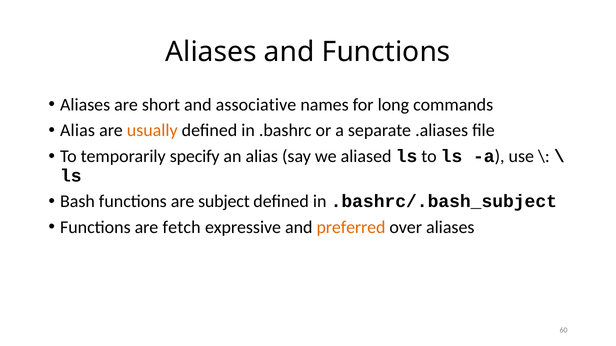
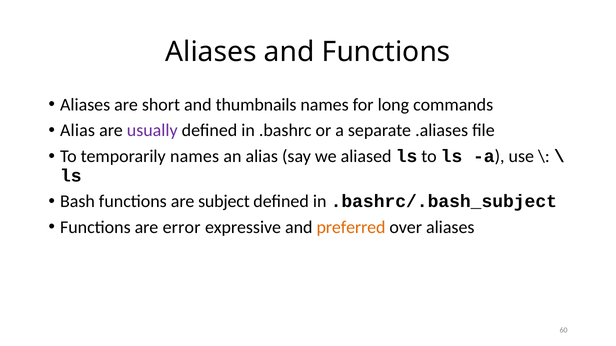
associative: associative -> thumbnails
usually colour: orange -> purple
temporarily specify: specify -> names
fetch: fetch -> error
